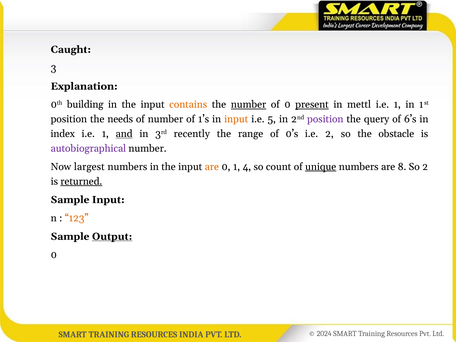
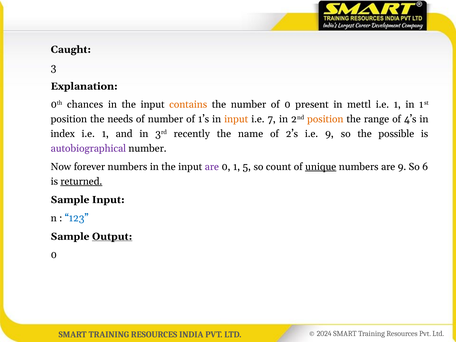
building: building -> chances
number at (249, 105) underline: present -> none
present underline: present -> none
5: 5 -> 7
position at (325, 119) colour: purple -> orange
query: query -> range
6’s: 6’s -> 4’s
and underline: present -> none
range: range -> name
0’s: 0’s -> 2’s
i.e 2: 2 -> 9
obstacle: obstacle -> possible
largest: largest -> forever
are at (212, 167) colour: orange -> purple
4: 4 -> 5
are 8: 8 -> 9
So 2: 2 -> 6
123 colour: orange -> blue
